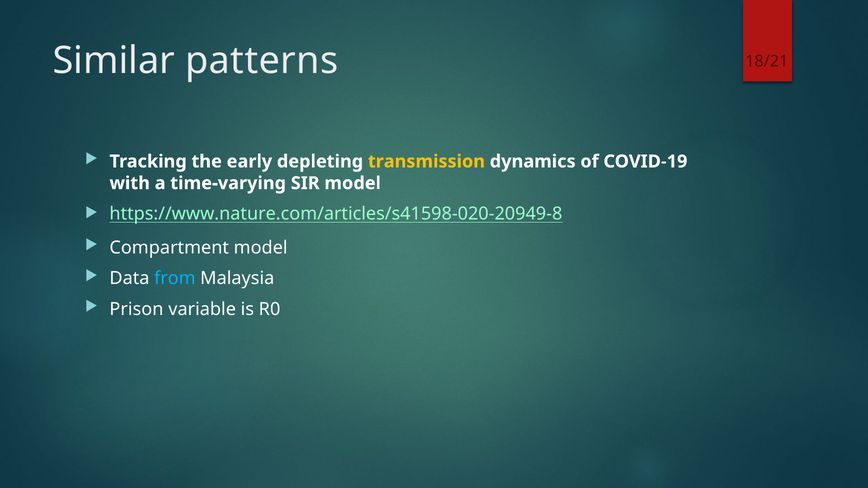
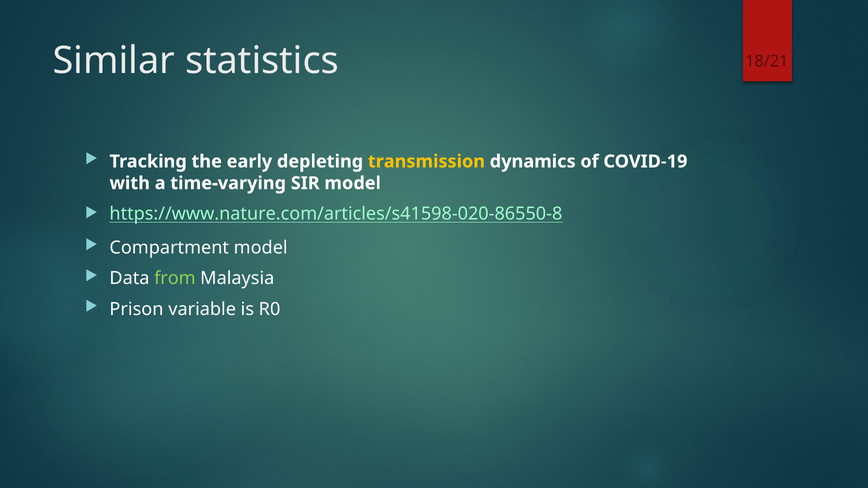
patterns: patterns -> statistics
https://www.nature.com/articles/s41598-020-20949-8: https://www.nature.com/articles/s41598-020-20949-8 -> https://www.nature.com/articles/s41598-020-86550-8
from colour: light blue -> light green
